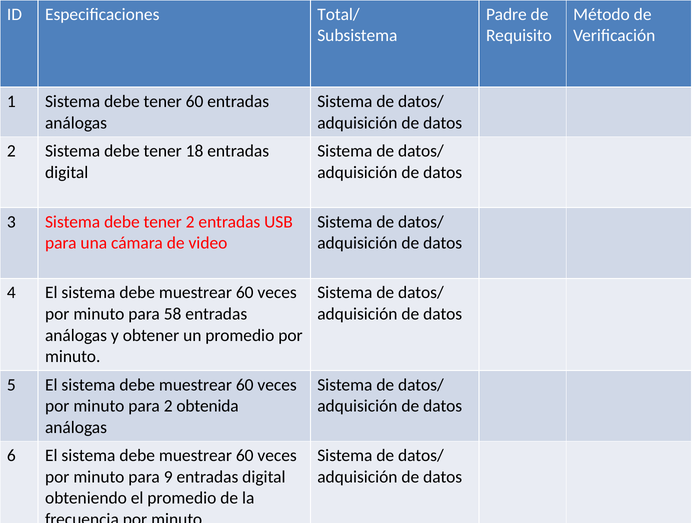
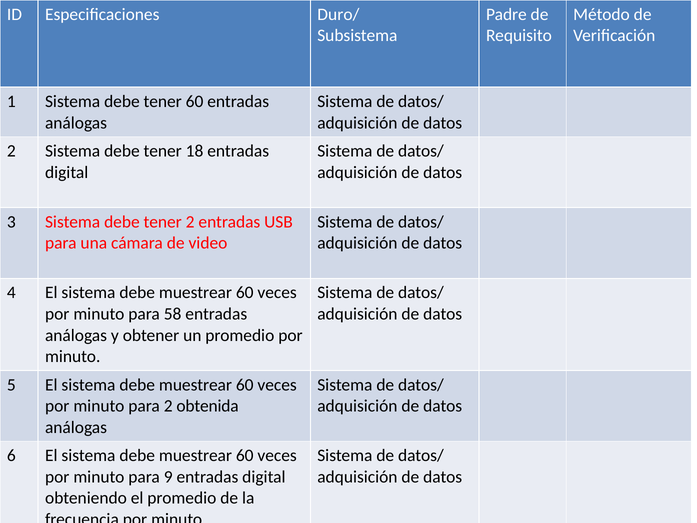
Total/: Total/ -> Duro/
